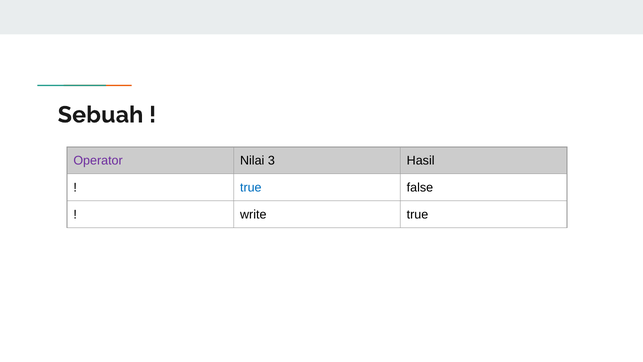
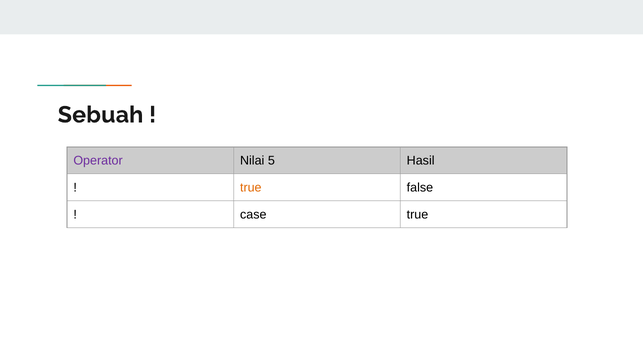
3: 3 -> 5
true at (251, 187) colour: blue -> orange
write: write -> case
